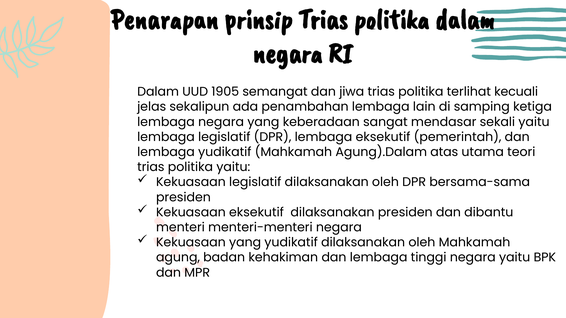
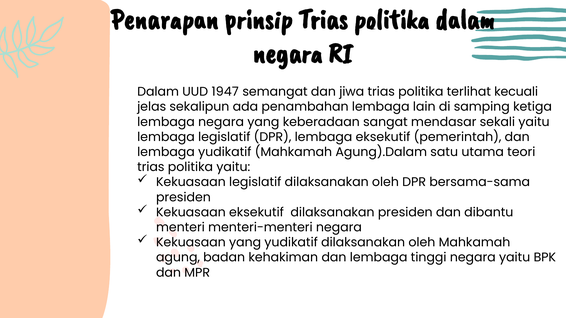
1905: 1905 -> 1947
atas: atas -> satu
